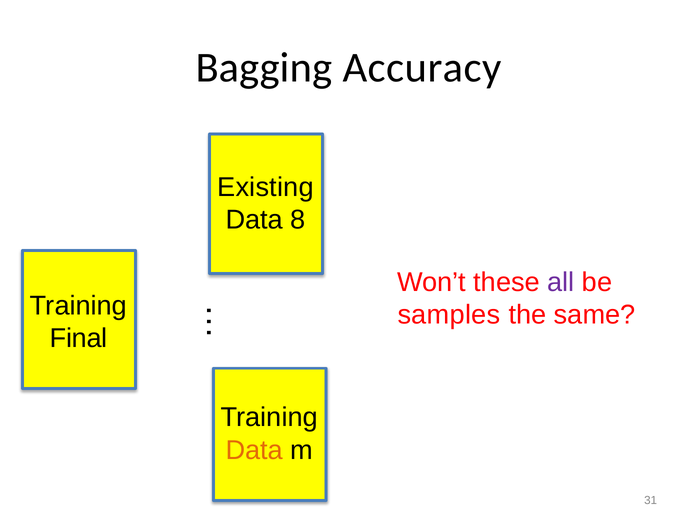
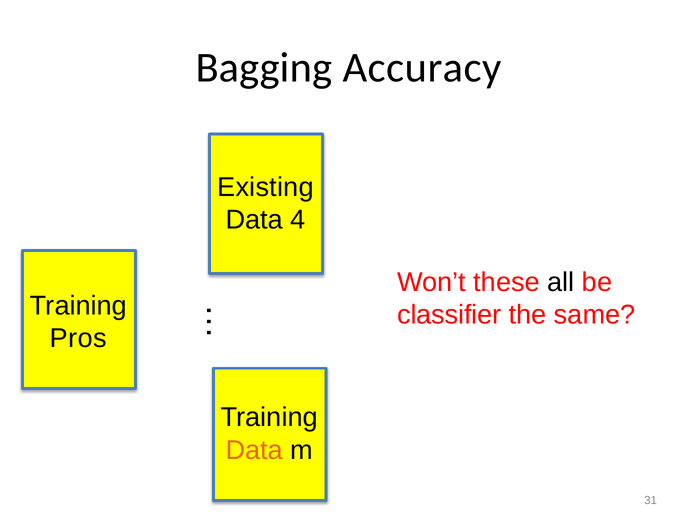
8: 8 -> 4
all colour: purple -> black
samples: samples -> classifier
Final: Final -> Pros
